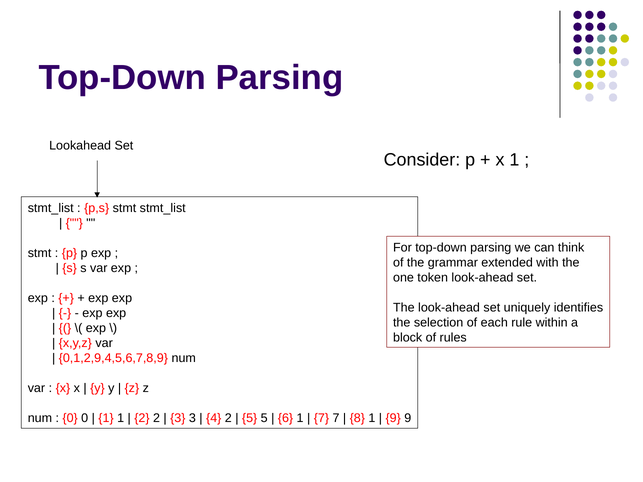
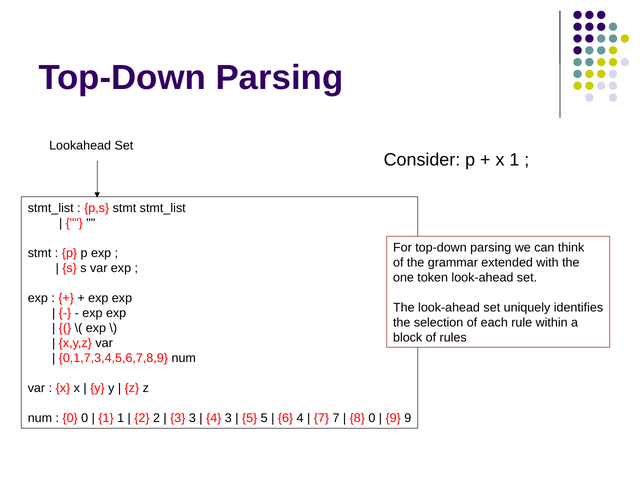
0,1,2,9,4,5,6,7,8,9: 0,1,2,9,4,5,6,7,8,9 -> 0,1,7,3,4,5,6,7,8,9
4 2: 2 -> 3
6 1: 1 -> 4
8 1: 1 -> 0
